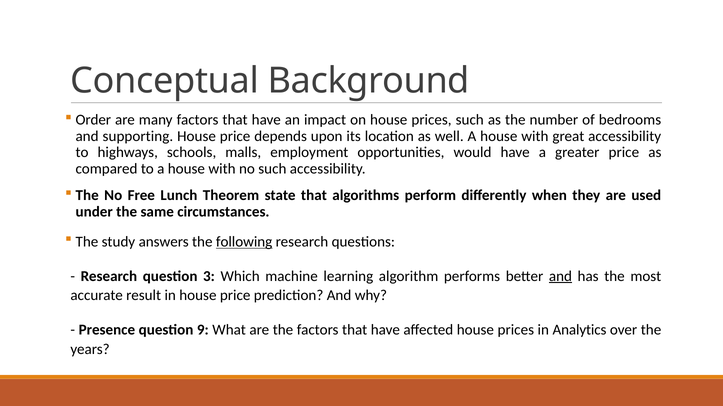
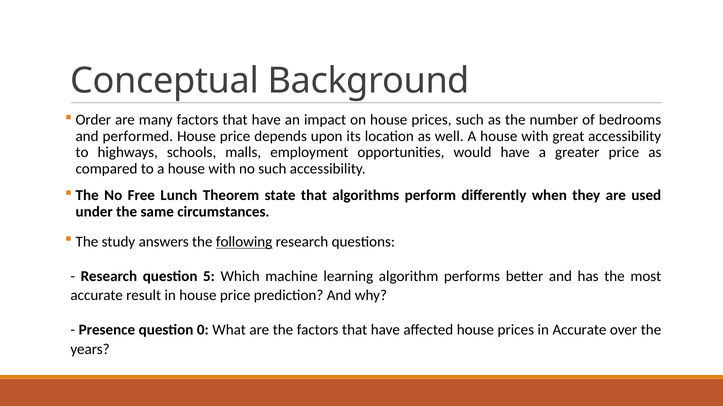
supporting: supporting -> performed
3: 3 -> 5
and at (560, 277) underline: present -> none
9: 9 -> 0
in Analytics: Analytics -> Accurate
